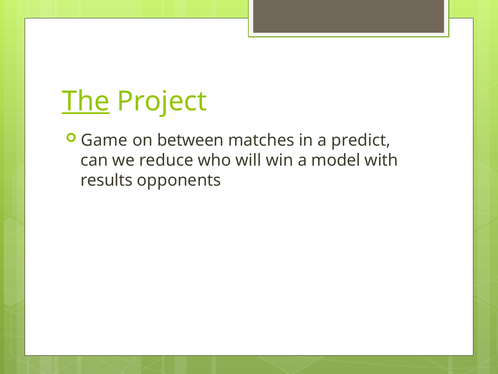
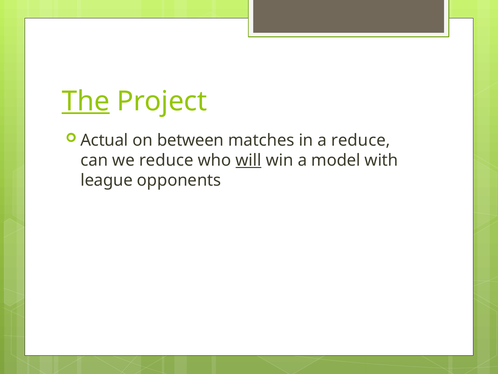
Game: Game -> Actual
a predict: predict -> reduce
will underline: none -> present
results: results -> league
